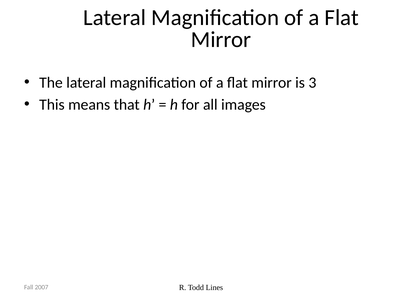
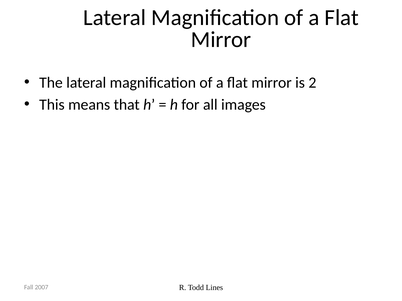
3: 3 -> 2
